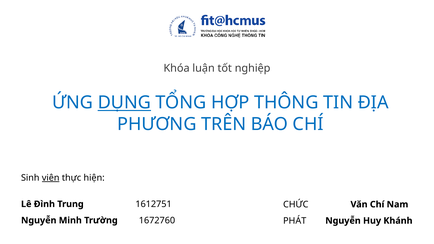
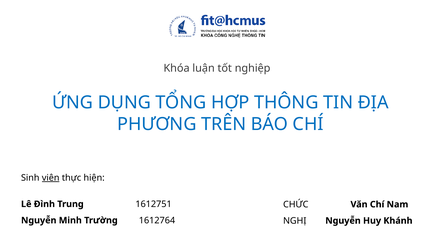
DỤNG underline: present -> none
PHÁT: PHÁT -> NGHỊ
1672760: 1672760 -> 1612764
